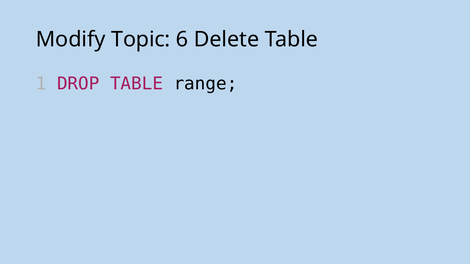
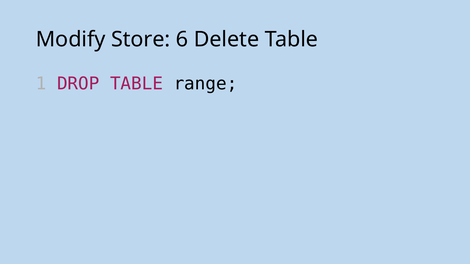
Topic: Topic -> Store
